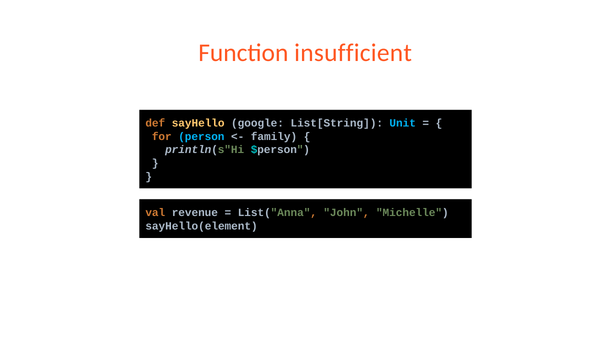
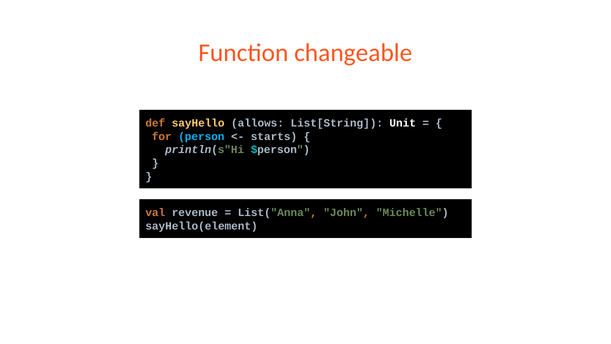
insufficient: insufficient -> changeable
google: google -> allows
Unit colour: light blue -> white
family: family -> starts
